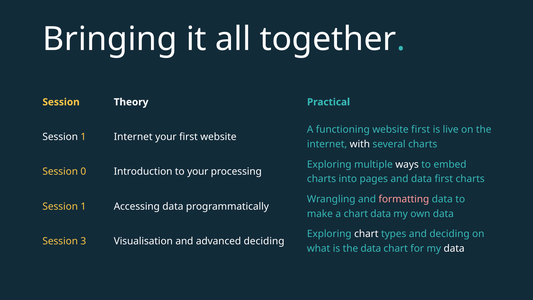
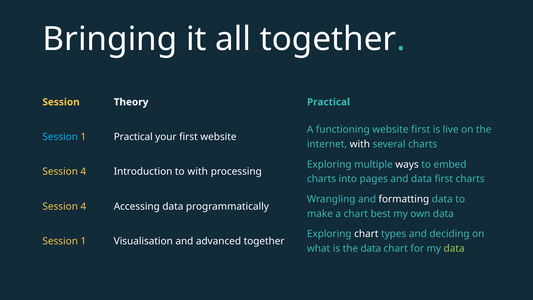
Session at (60, 137) colour: white -> light blue
1 Internet: Internet -> Practical
0 at (83, 172): 0 -> 4
to your: your -> with
formatting colour: pink -> white
1 at (83, 206): 1 -> 4
chart data: data -> best
3 at (83, 241): 3 -> 1
advanced deciding: deciding -> together
data at (454, 248) colour: white -> light green
